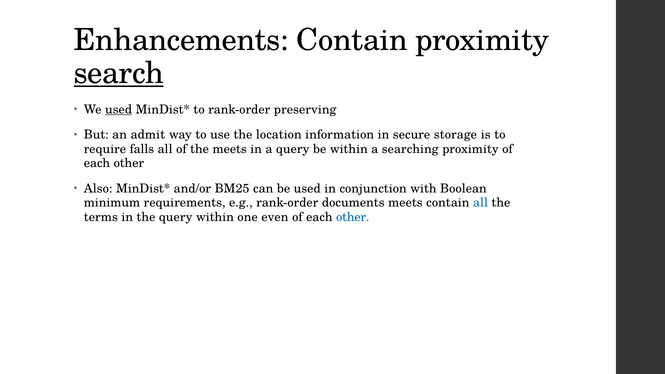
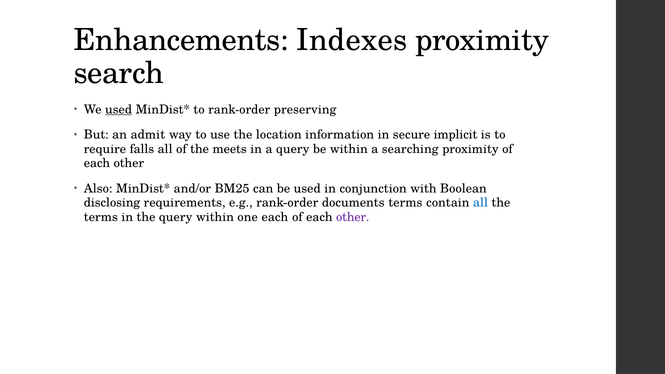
Enhancements Contain: Contain -> Indexes
search underline: present -> none
storage: storage -> implicit
minimum: minimum -> disclosing
documents meets: meets -> terms
one even: even -> each
other at (353, 217) colour: blue -> purple
